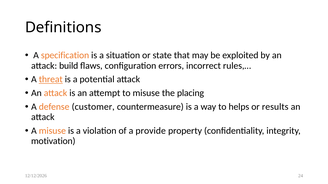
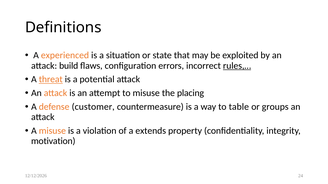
specification: specification -> experienced
rules,… underline: none -> present
helps: helps -> table
results: results -> groups
provide: provide -> extends
